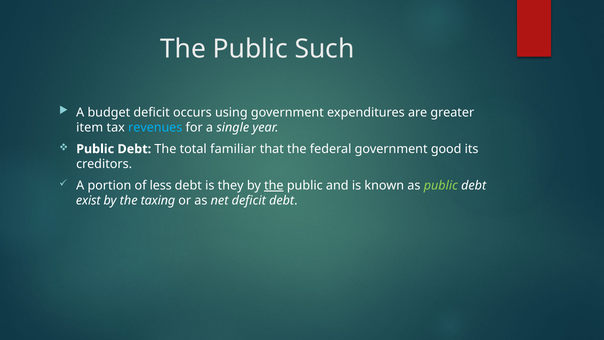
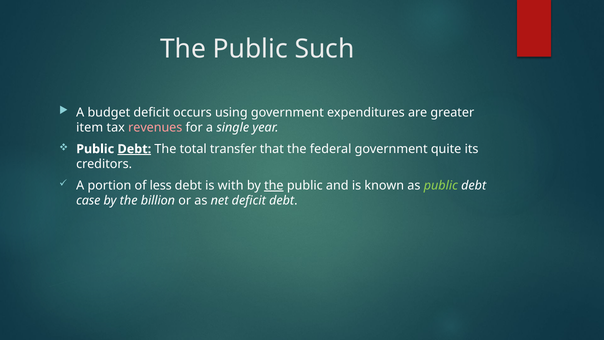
revenues colour: light blue -> pink
Debt at (134, 149) underline: none -> present
familiar: familiar -> transfer
good: good -> quite
they: they -> with
exist: exist -> case
taxing: taxing -> billion
